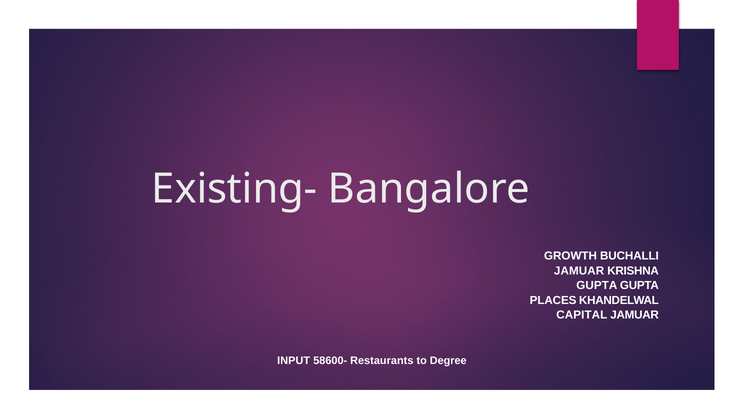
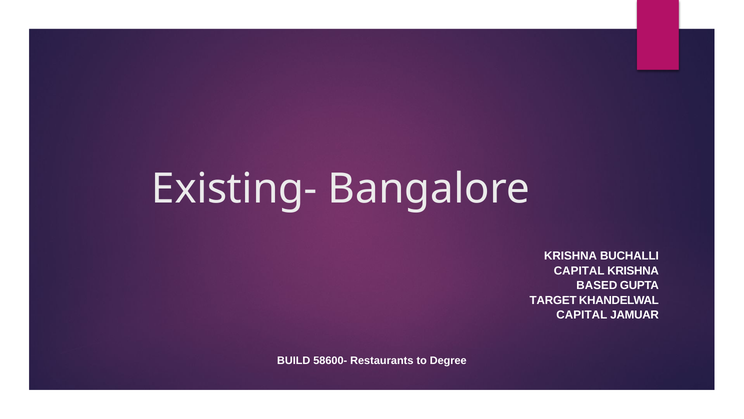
GROWTH at (570, 256): GROWTH -> KRISHNA
JAMUAR at (579, 270): JAMUAR -> CAPITAL
GUPTA at (597, 285): GUPTA -> BASED
PLACES: PLACES -> TARGET
INPUT: INPUT -> BUILD
